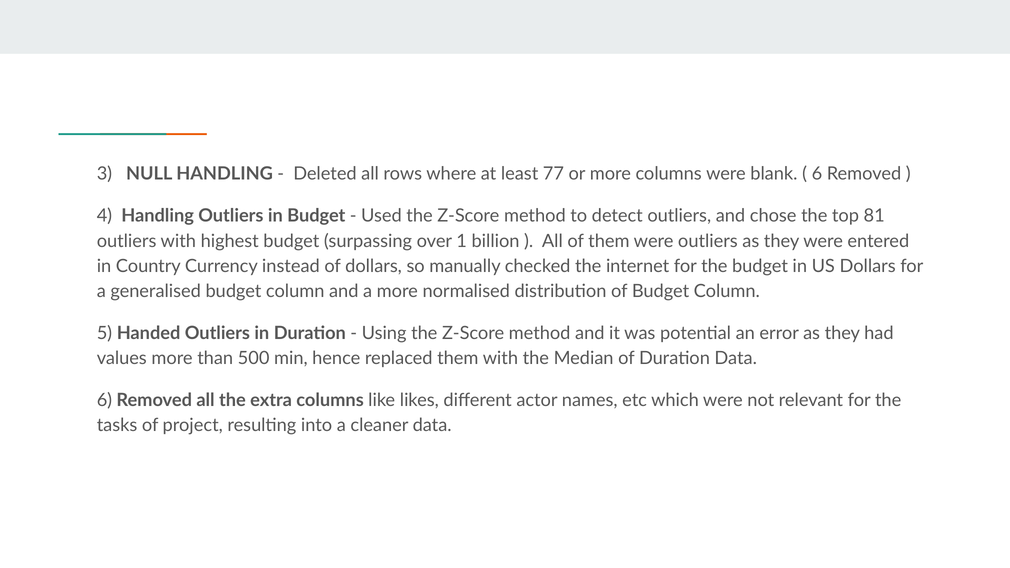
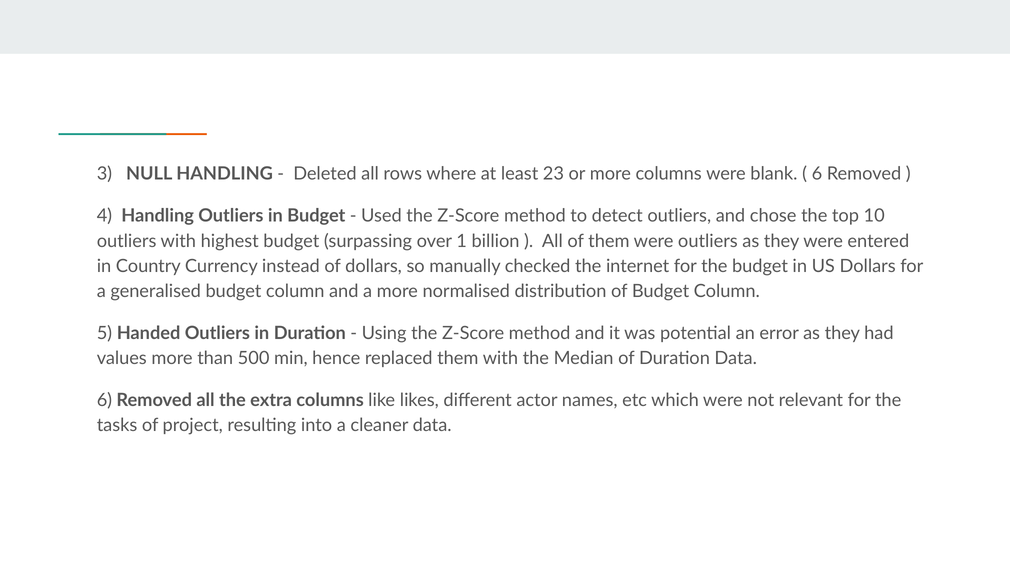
77: 77 -> 23
81: 81 -> 10
